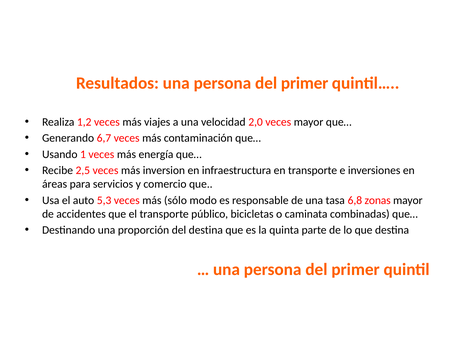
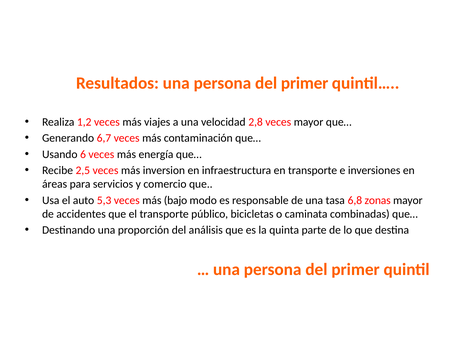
2,0: 2,0 -> 2,8
1: 1 -> 6
sólo: sólo -> bajo
del destina: destina -> análisis
